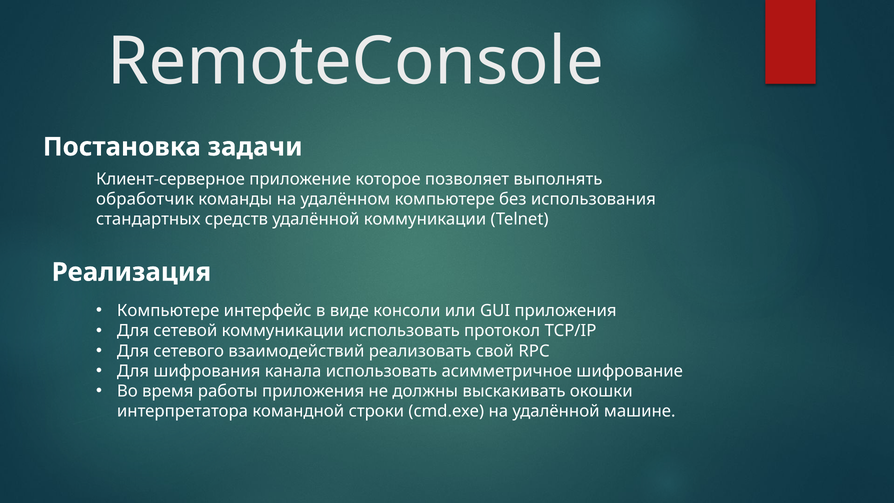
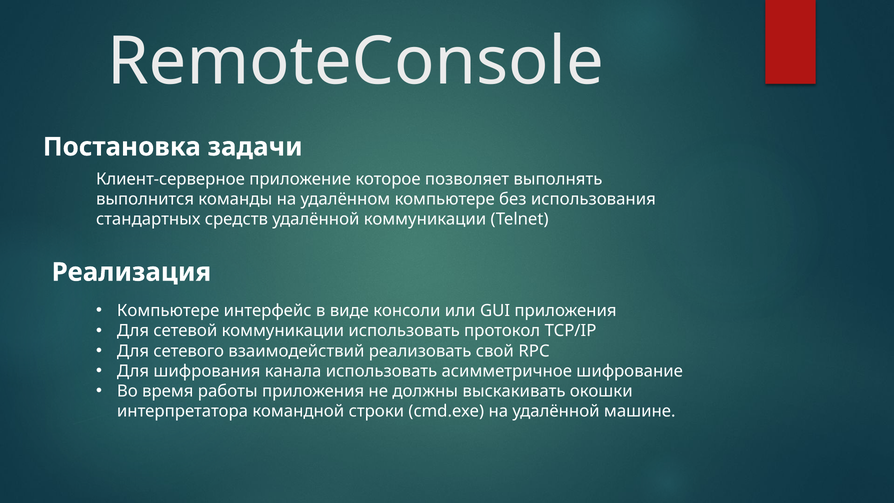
обработчик: обработчик -> выполнится
